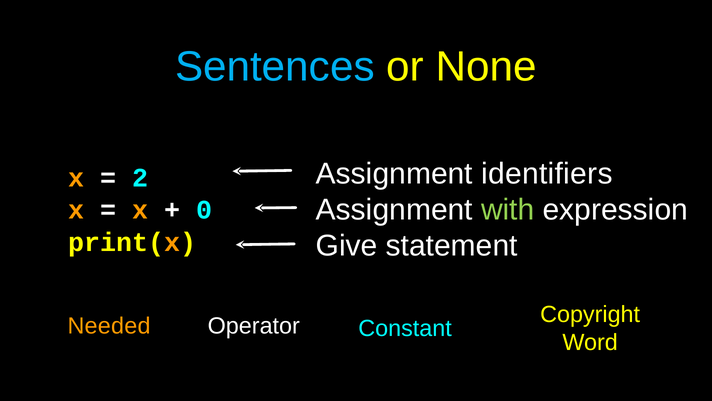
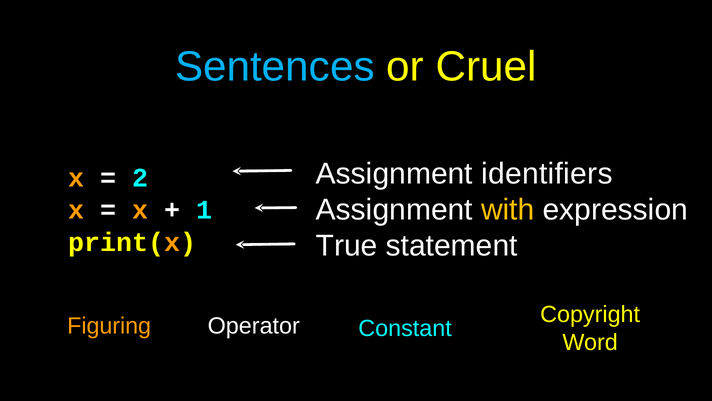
None: None -> Cruel
with colour: light green -> yellow
0: 0 -> 1
Give: Give -> True
Needed: Needed -> Figuring
